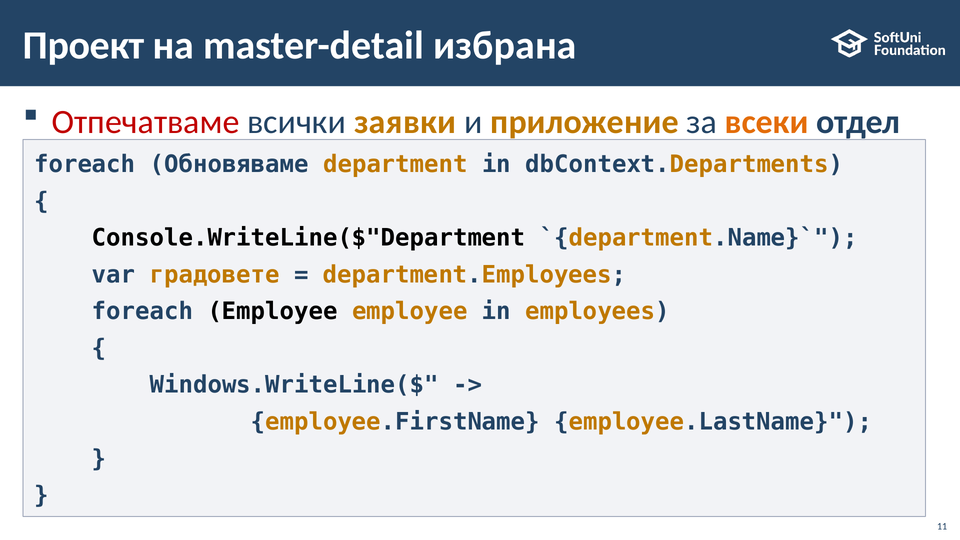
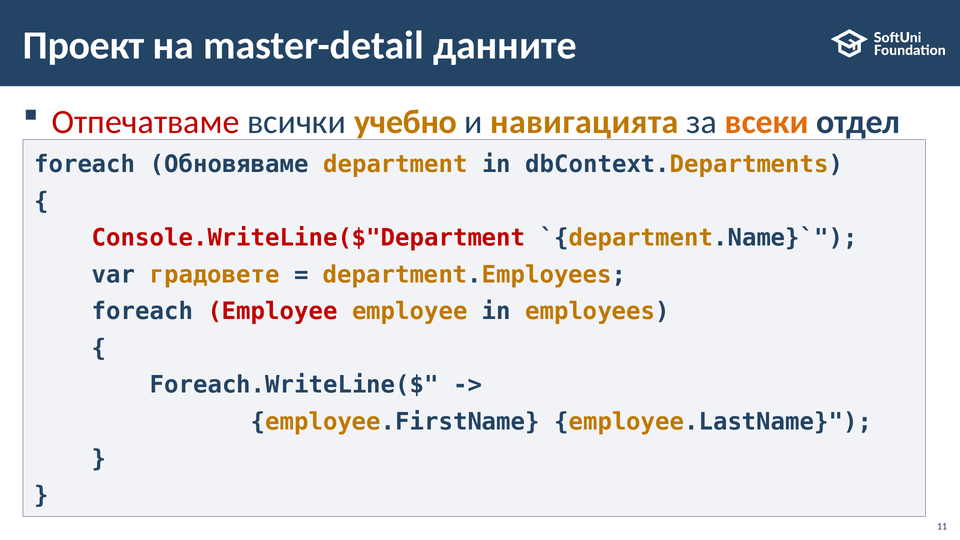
избрана: избрана -> данните
заявки: заявки -> учебно
приложение: приложение -> навигацията
Console.WriteLine($"Department colour: black -> red
Employee at (273, 311) colour: black -> red
Windows.WriteLine($: Windows.WriteLine($ -> Foreach.WriteLine($
